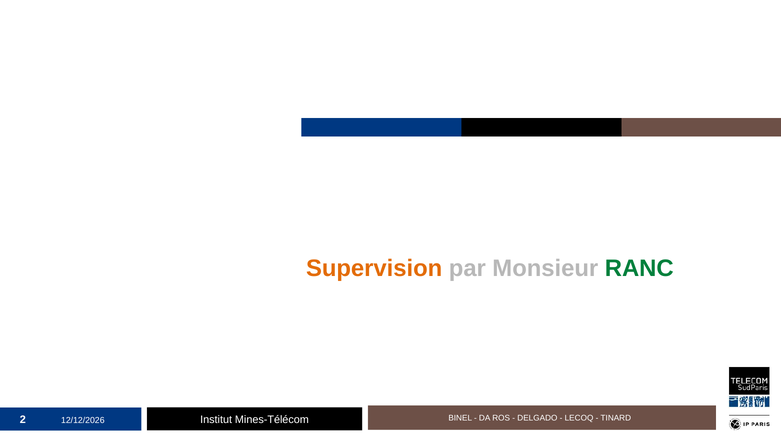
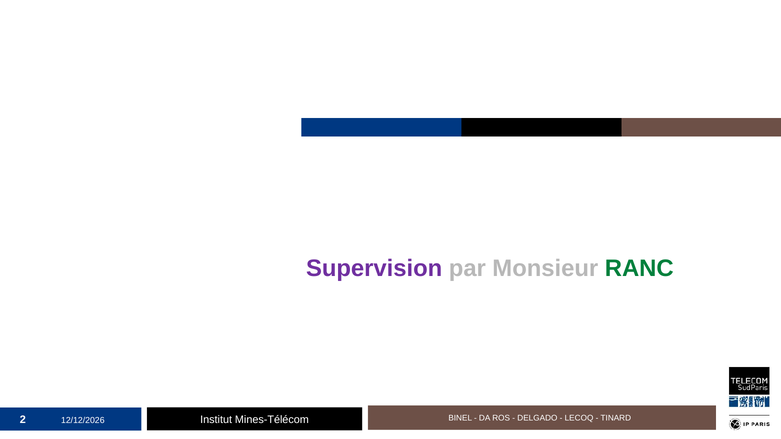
Supervision colour: orange -> purple
